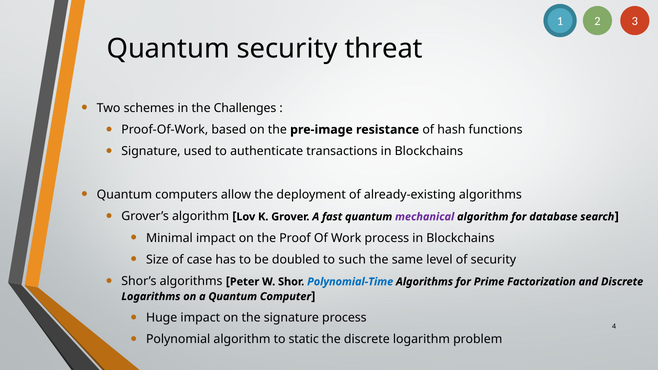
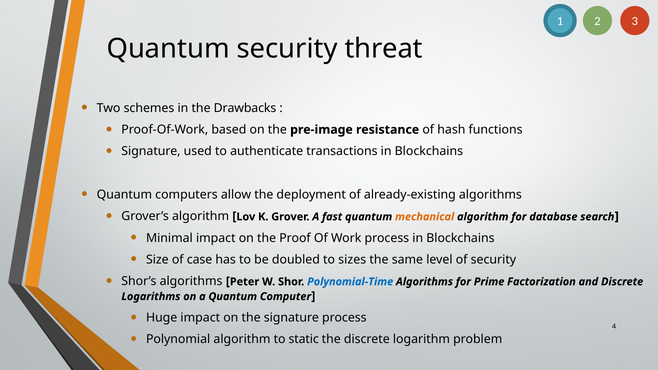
Challenges: Challenges -> Drawbacks
mechanical colour: purple -> orange
such: such -> sizes
